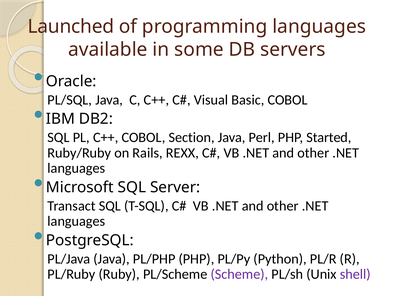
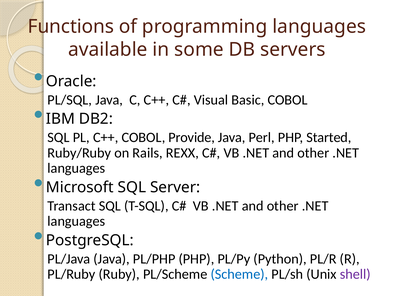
Launched: Launched -> Functions
Section: Section -> Provide
Scheme colour: purple -> blue
